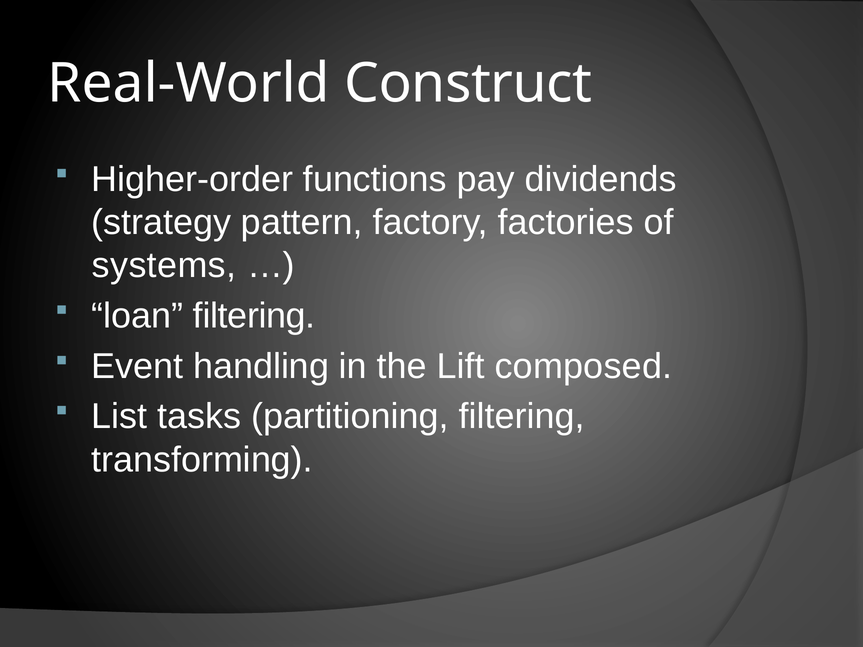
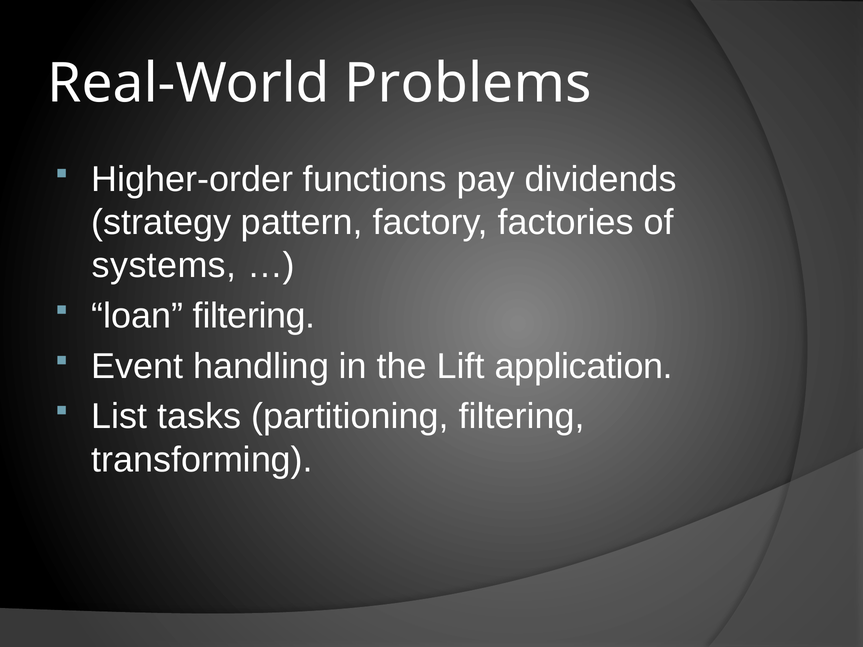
Construct: Construct -> Problems
composed: composed -> application
